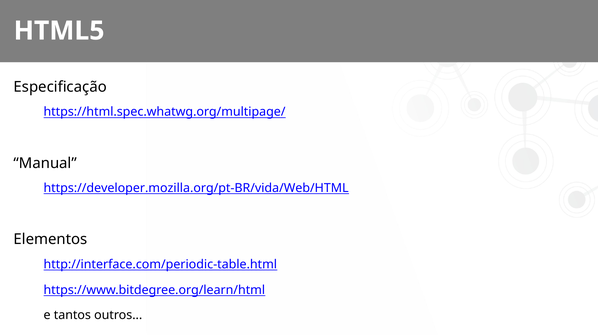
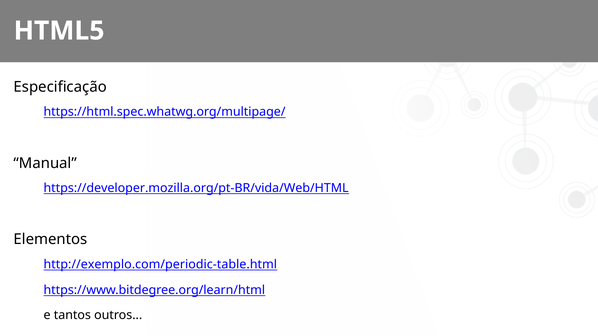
http://interface.com/periodic-table.html: http://interface.com/periodic-table.html -> http://exemplo.com/periodic-table.html
